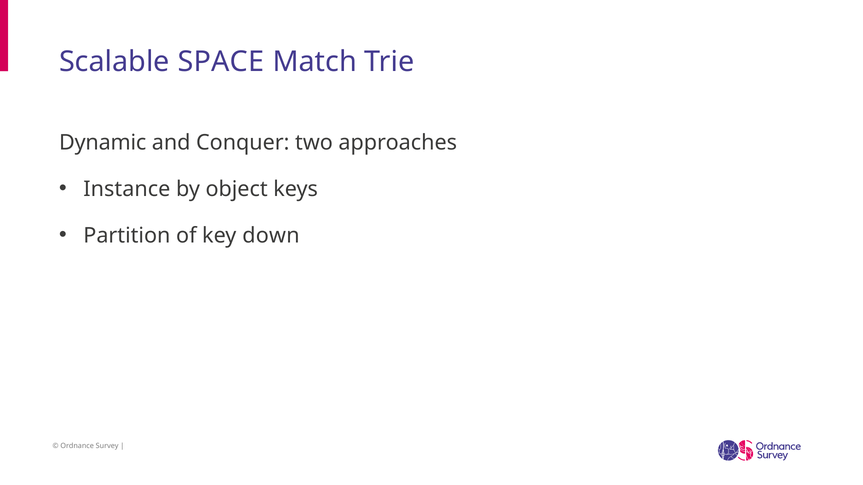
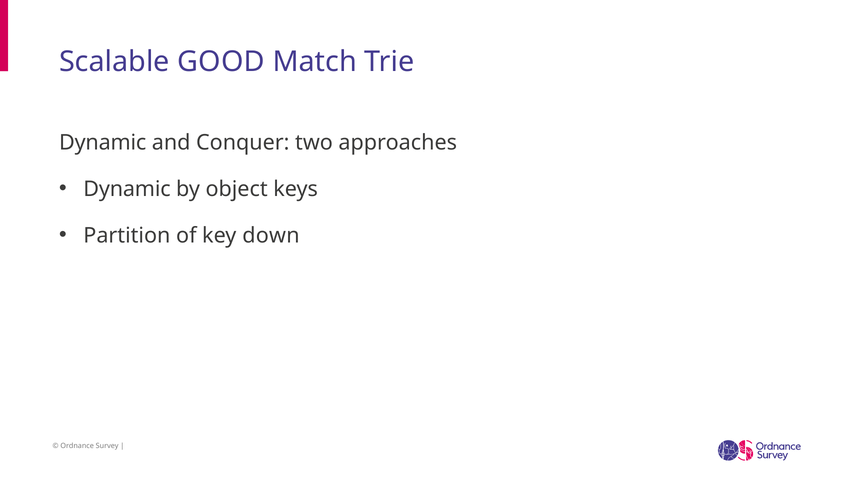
SPACE: SPACE -> GOOD
Instance at (127, 189): Instance -> Dynamic
